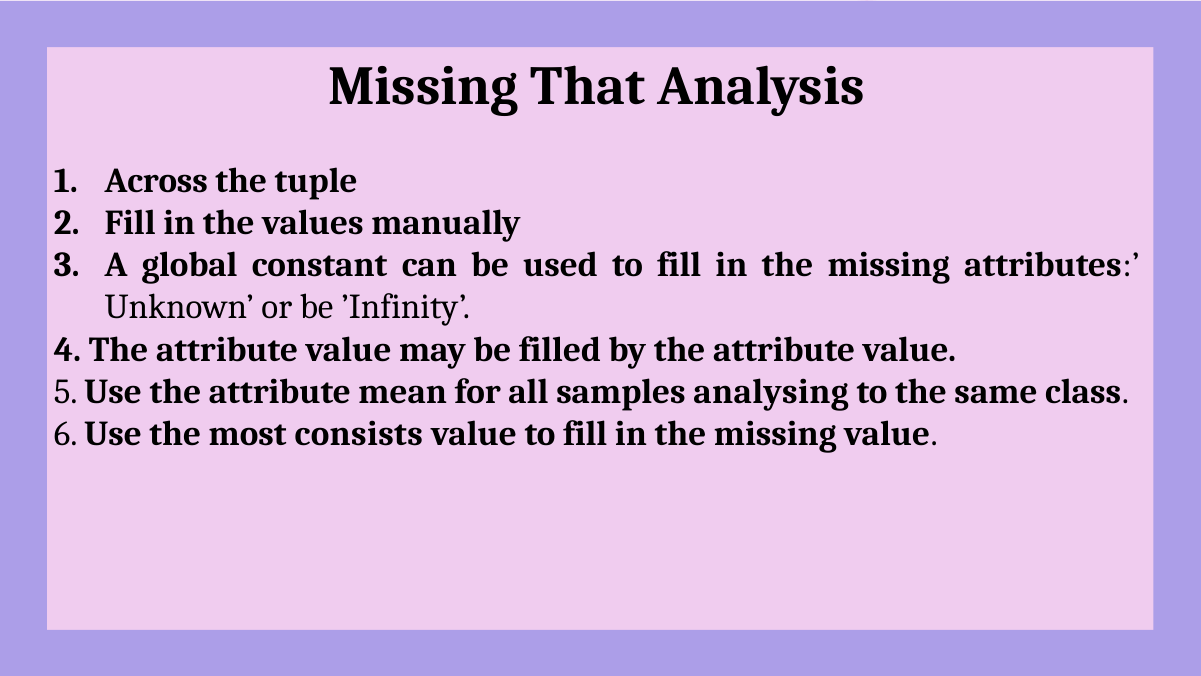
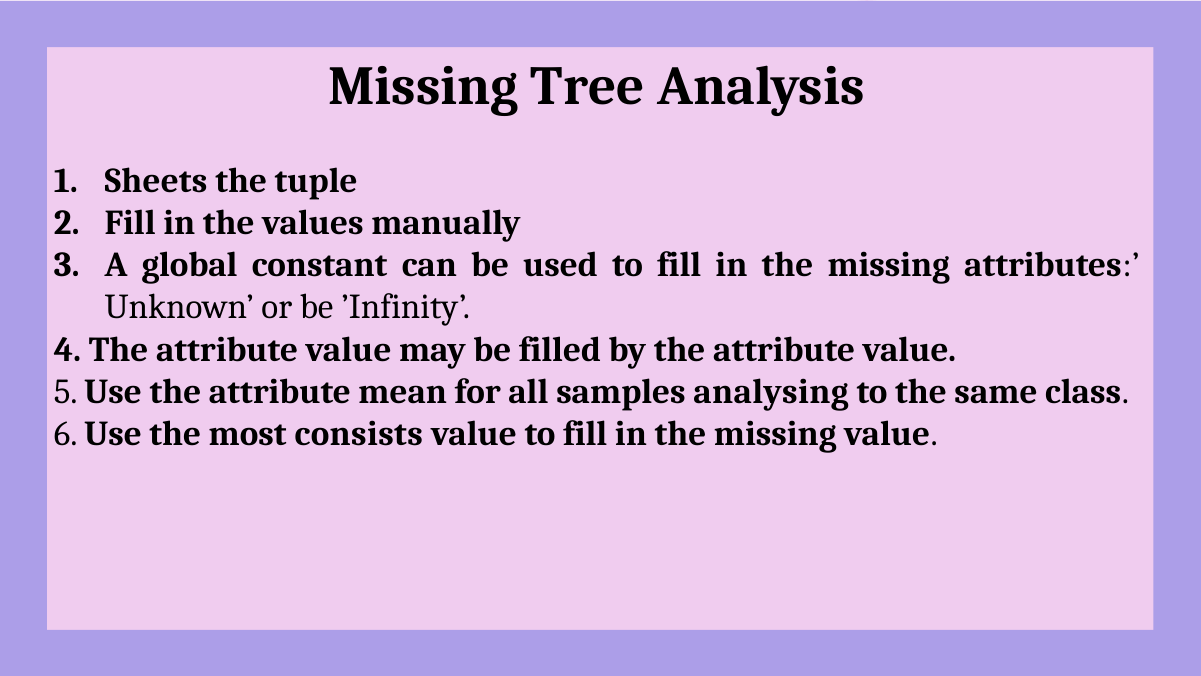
That: That -> Tree
Across: Across -> Sheets
